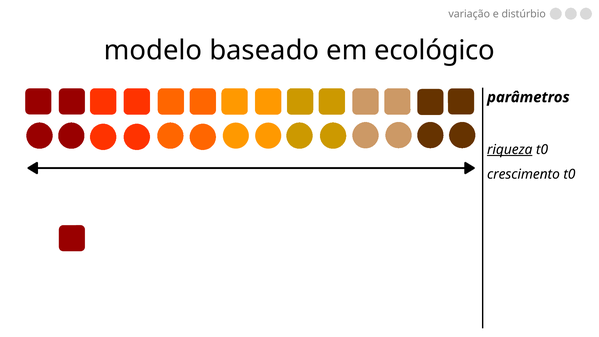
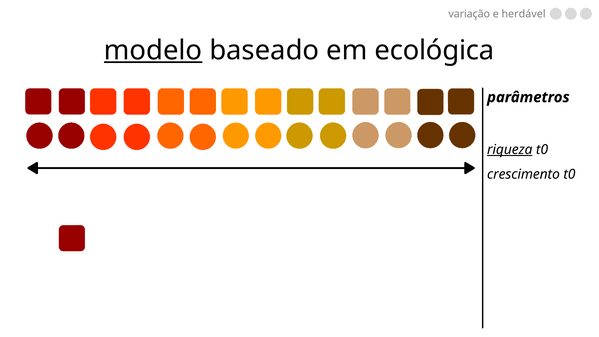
distúrbio: distúrbio -> herdável
modelo underline: none -> present
ecológico: ecológico -> ecológica
